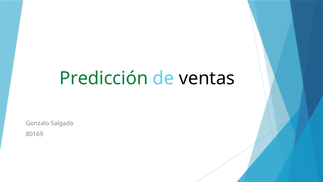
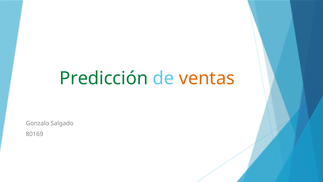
ventas colour: black -> orange
